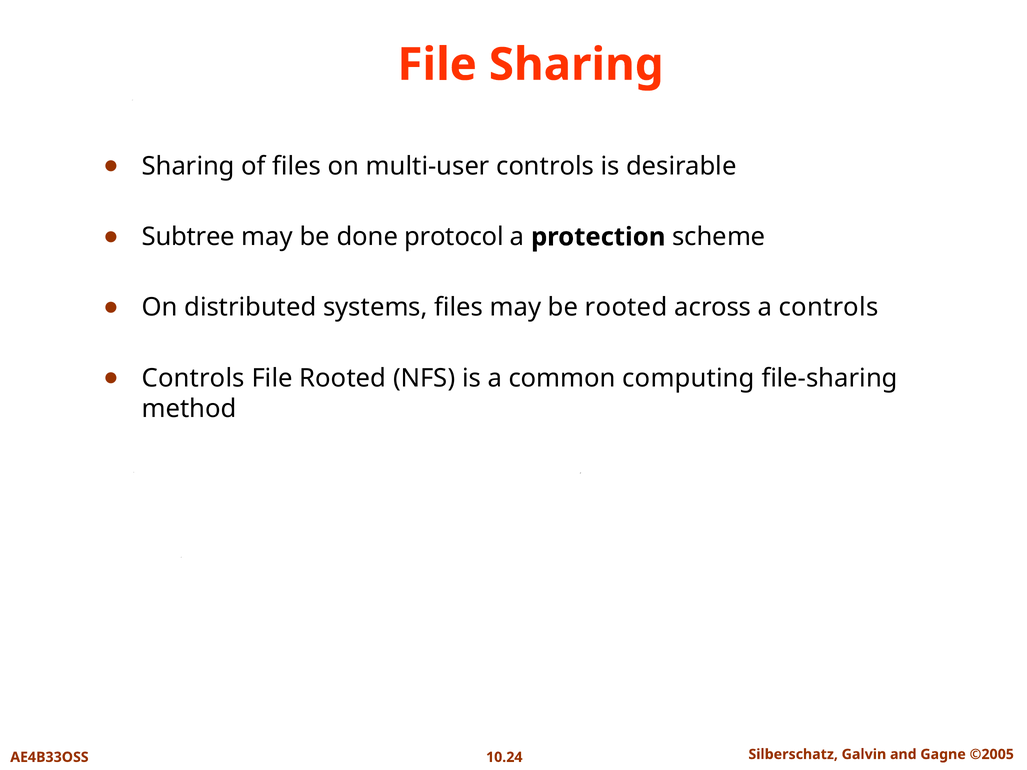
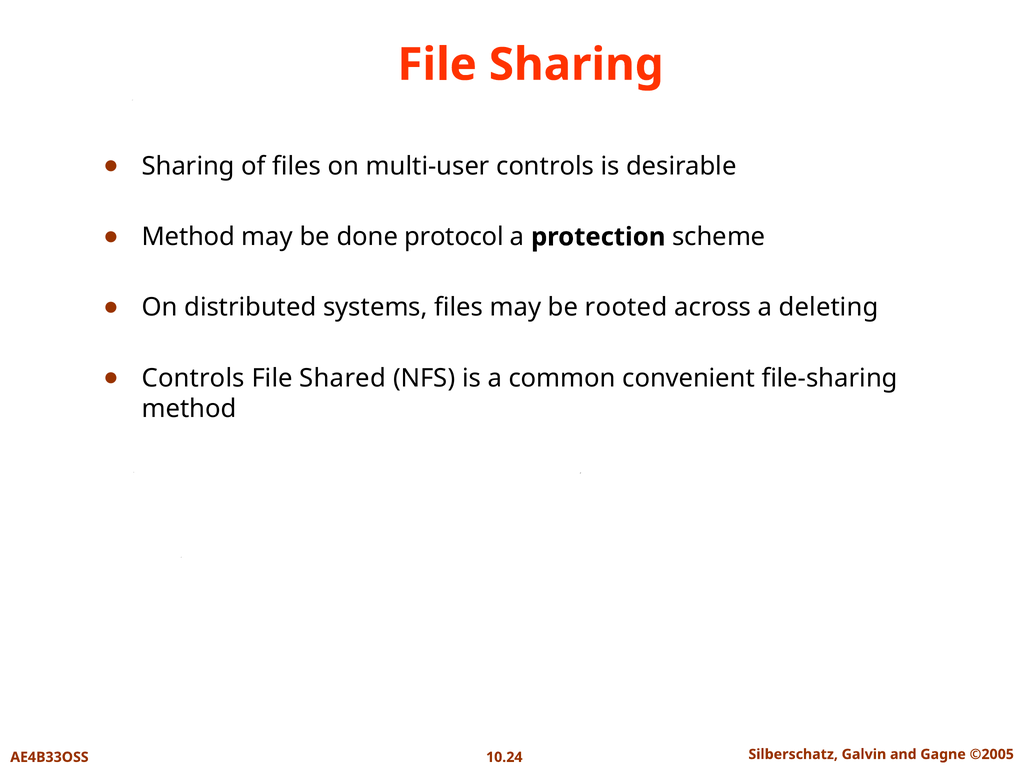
Subtree at (188, 237): Subtree -> Method
a controls: controls -> deleting
File Rooted: Rooted -> Shared
computing: computing -> convenient
